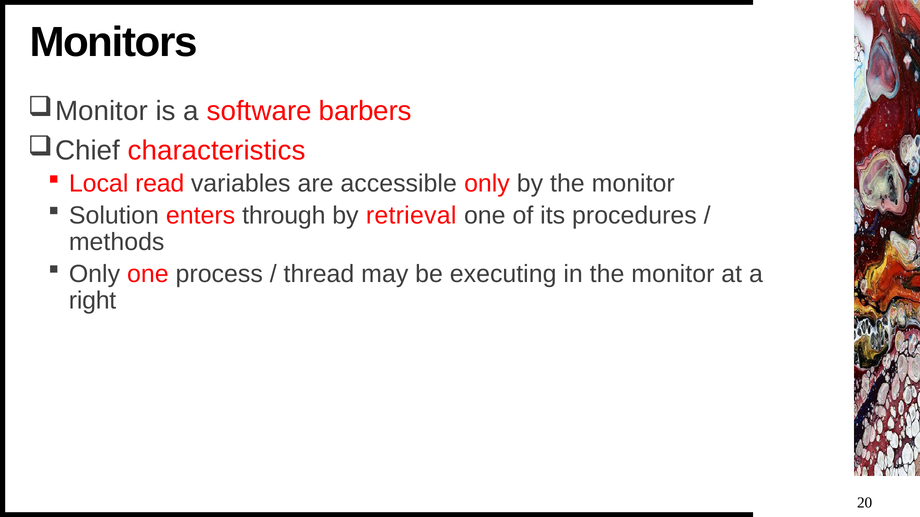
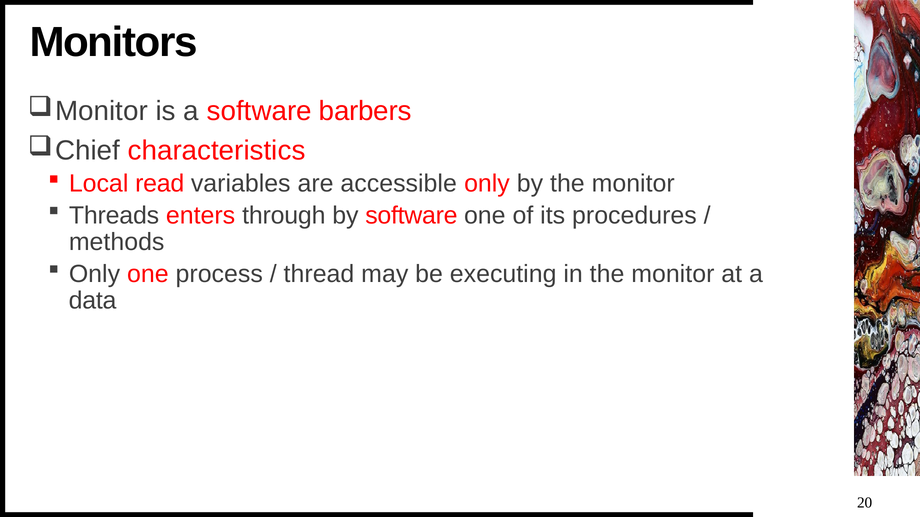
Solution: Solution -> Threads
by retrieval: retrieval -> software
right: right -> data
